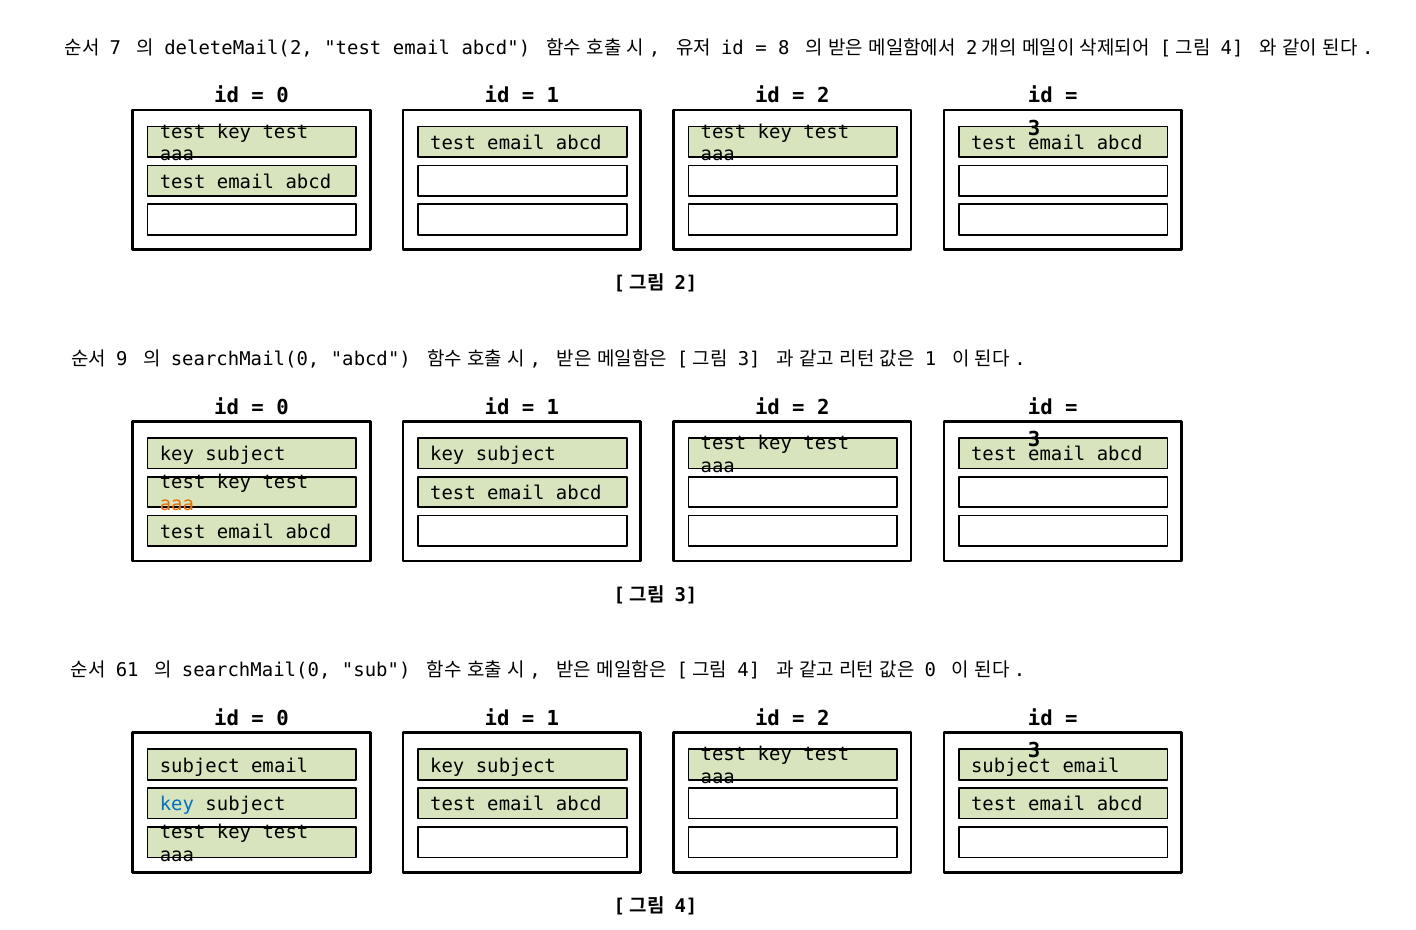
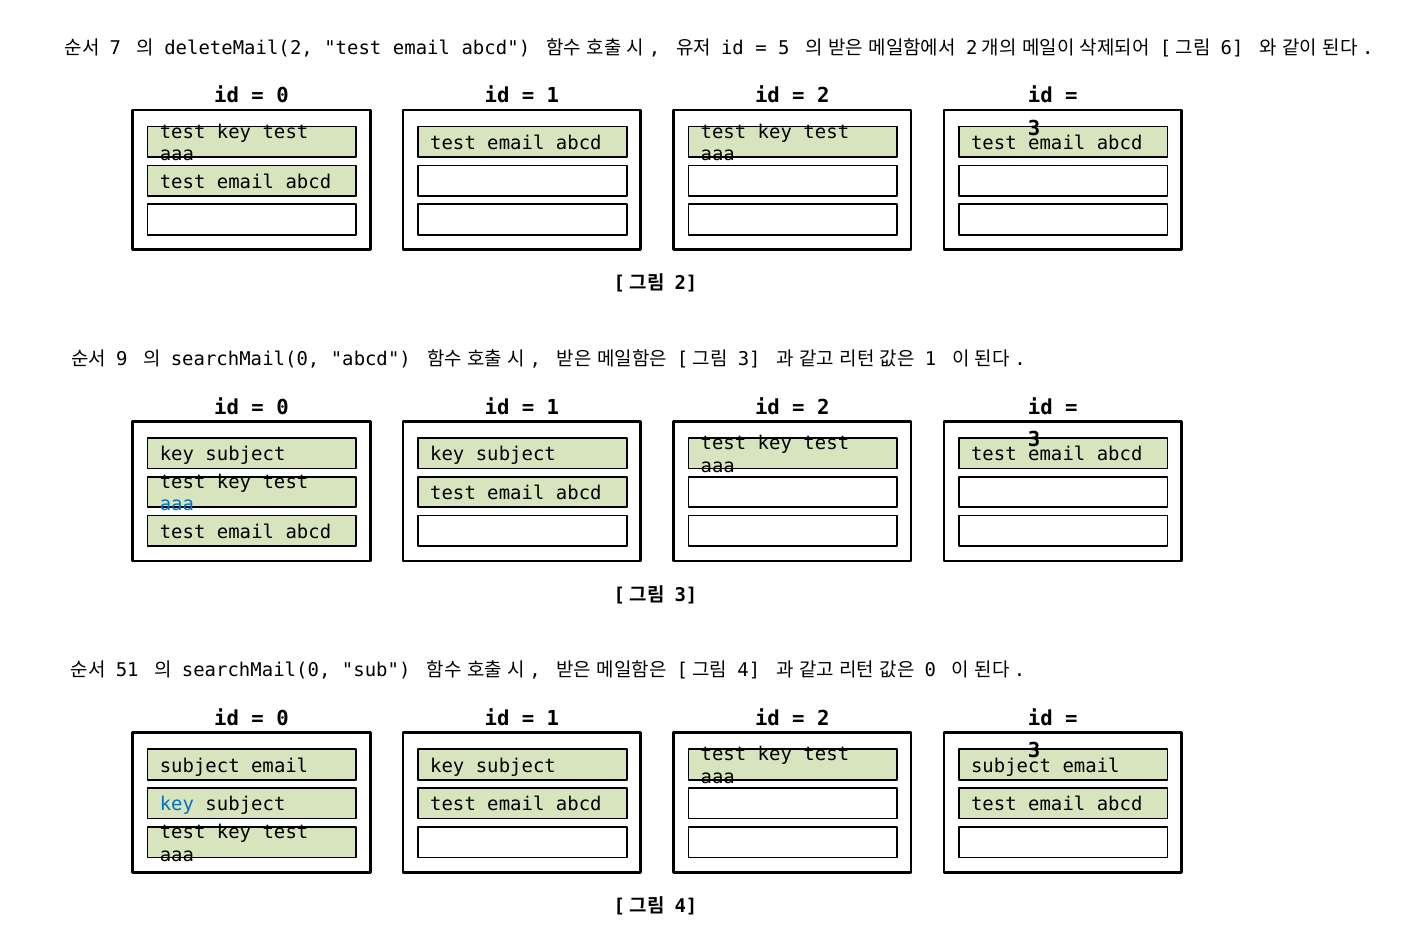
8: 8 -> 5
4 at (1232, 48): 4 -> 6
aaa at (177, 505) colour: orange -> blue
61: 61 -> 51
